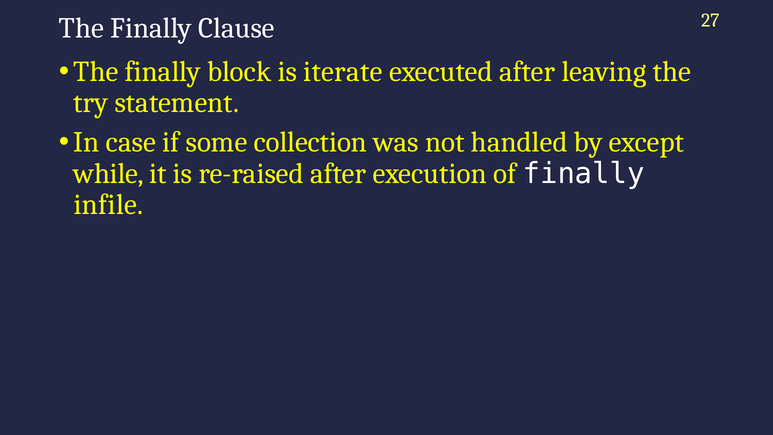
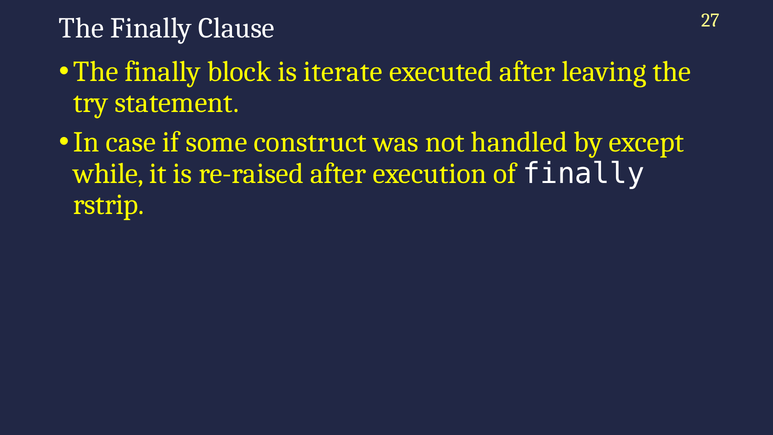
collection: collection -> construct
infile: infile -> rstrip
